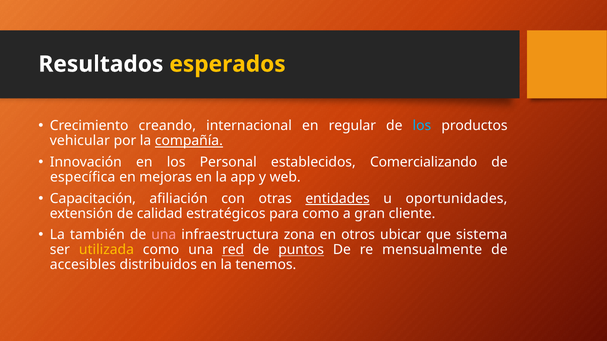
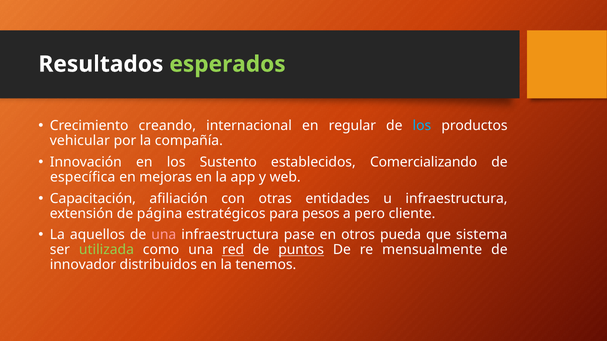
esperados colour: yellow -> light green
compañía underline: present -> none
Personal: Personal -> Sustento
entidades underline: present -> none
u oportunidades: oportunidades -> infraestructura
calidad: calidad -> página
para como: como -> pesos
gran: gran -> pero
también: también -> aquellos
zona: zona -> pase
ubicar: ubicar -> pueda
utilizada colour: yellow -> light green
accesibles: accesibles -> innovador
